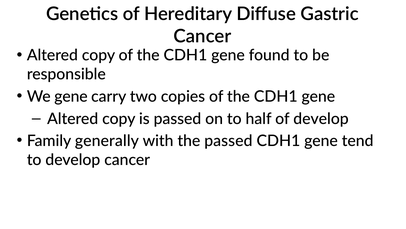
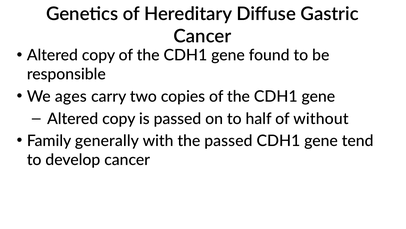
We gene: gene -> ages
of develop: develop -> without
